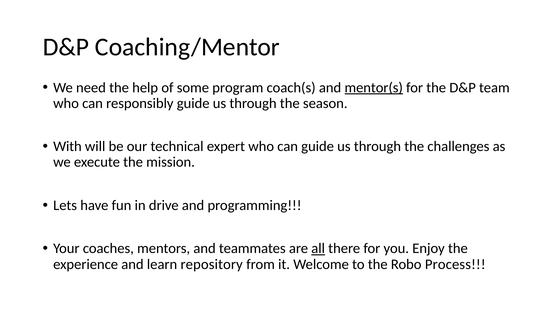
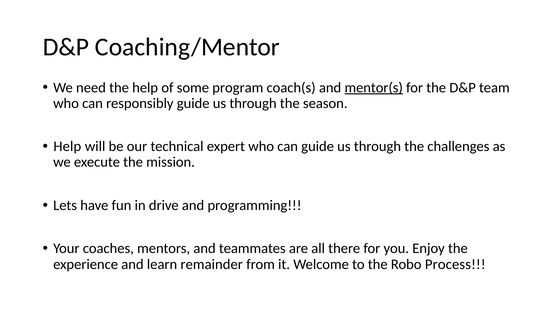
With at (67, 146): With -> Help
all underline: present -> none
repository: repository -> remainder
